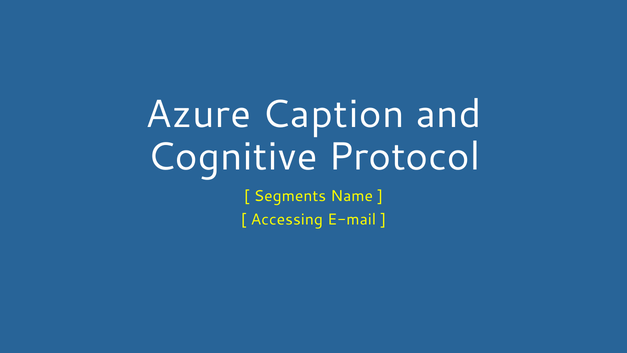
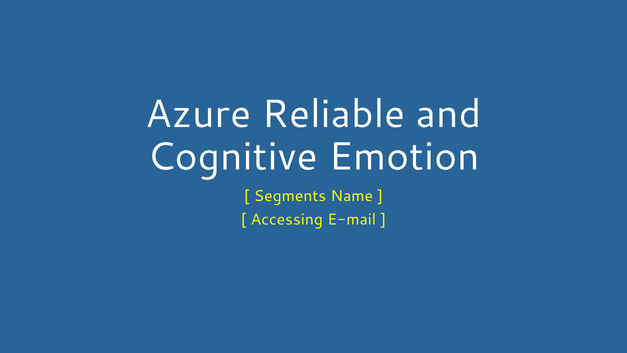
Caption: Caption -> Reliable
Protocol: Protocol -> Emotion
